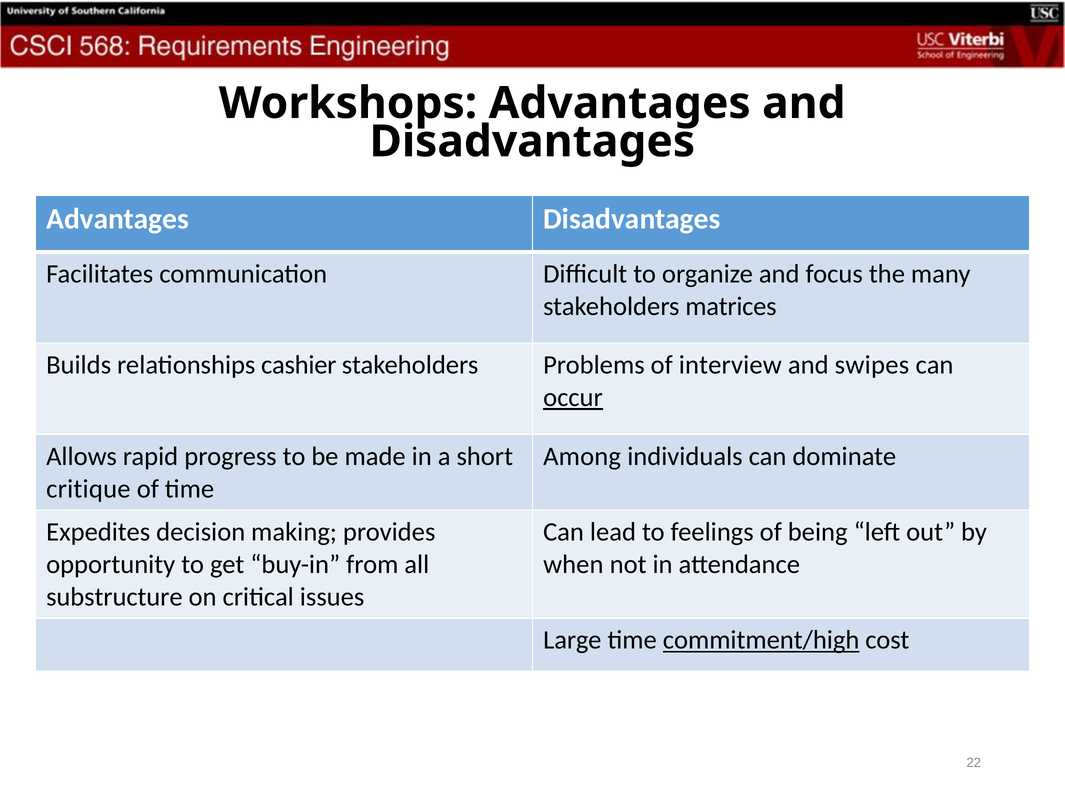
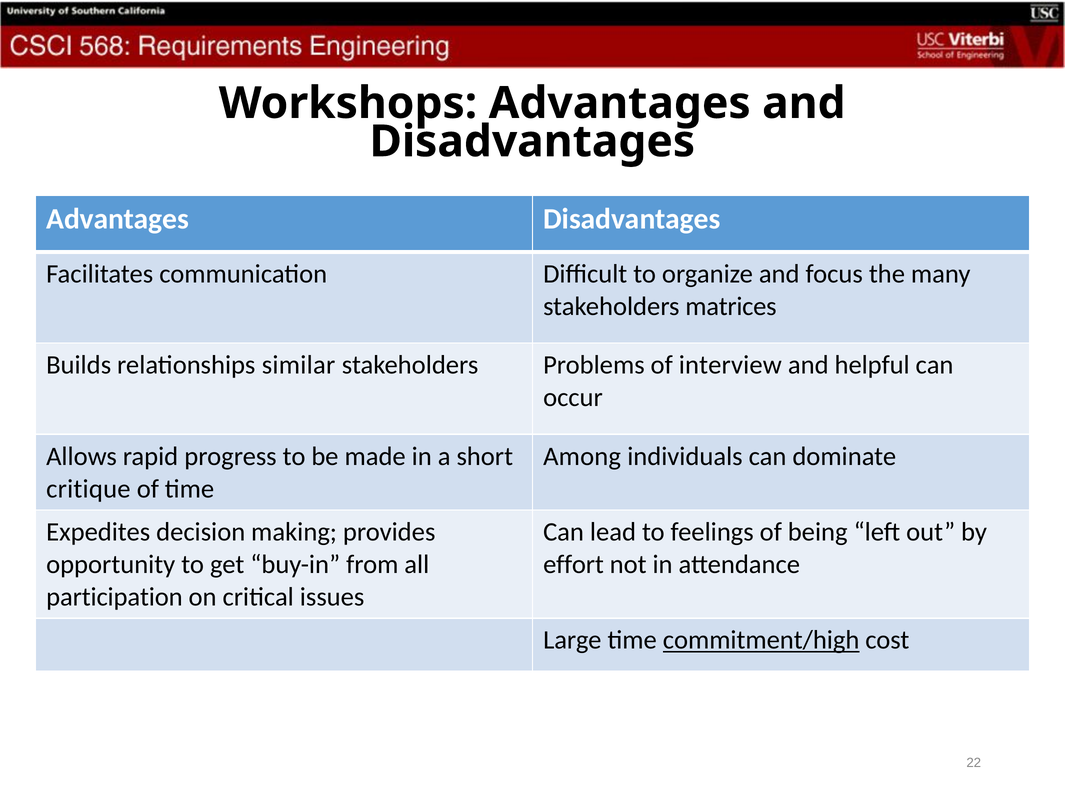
cashier: cashier -> similar
swipes: swipes -> helpful
occur underline: present -> none
when: when -> effort
substructure: substructure -> participation
